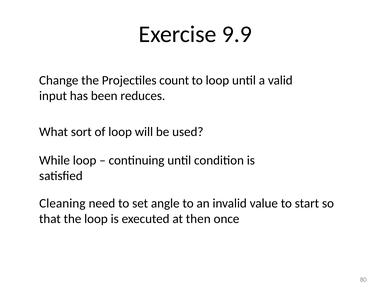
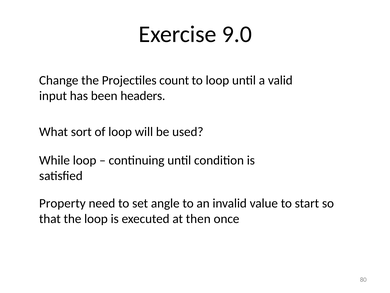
9.9: 9.9 -> 9.0
reduces: reduces -> headers
Cleaning: Cleaning -> Property
